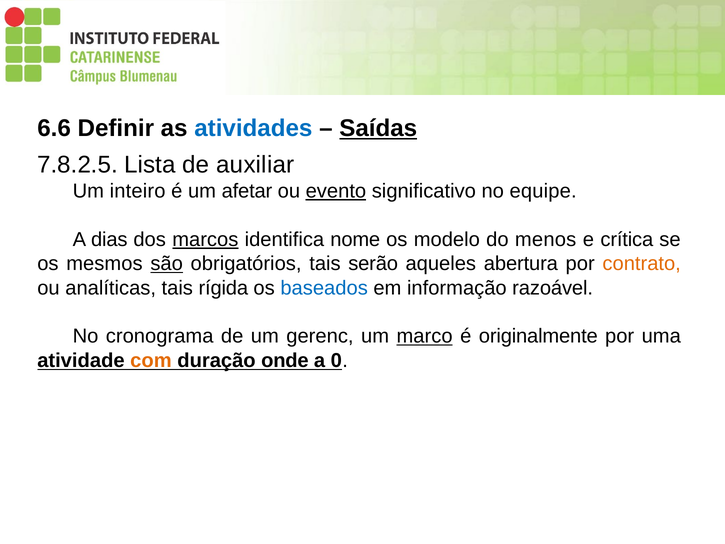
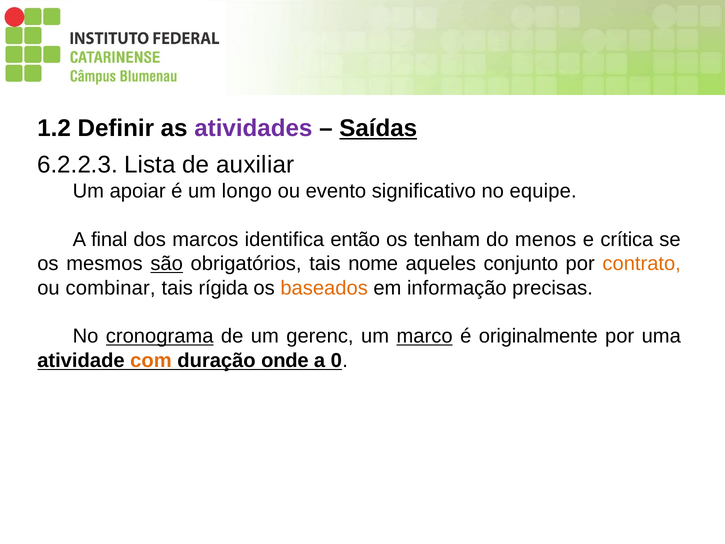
6.6: 6.6 -> 1.2
atividades colour: blue -> purple
7.8.2.5: 7.8.2.5 -> 6.2.2.3
inteiro: inteiro -> apoiar
afetar: afetar -> longo
evento underline: present -> none
dias: dias -> final
marcos underline: present -> none
nome: nome -> então
modelo: modelo -> tenham
serão: serão -> nome
abertura: abertura -> conjunto
analíticas: analíticas -> combinar
baseados colour: blue -> orange
razoável: razoável -> precisas
cronograma underline: none -> present
